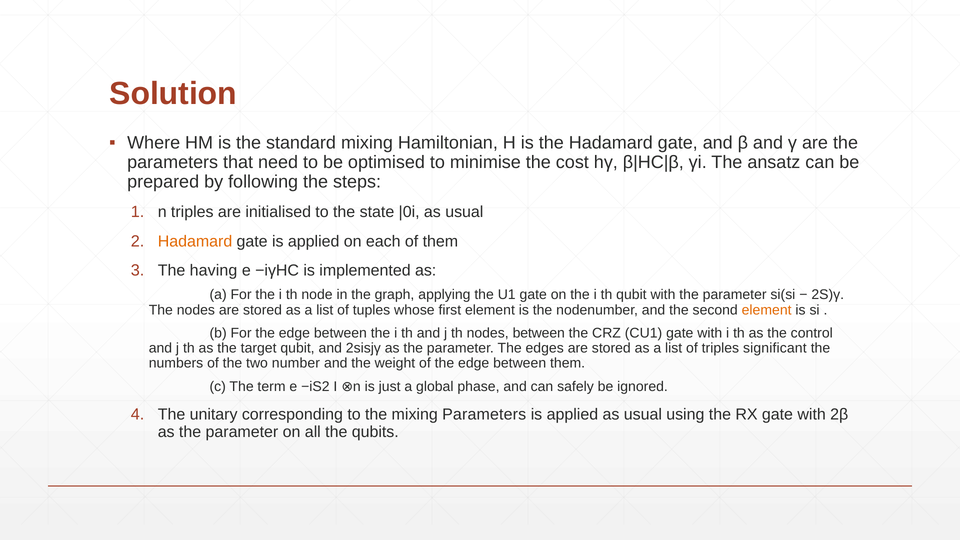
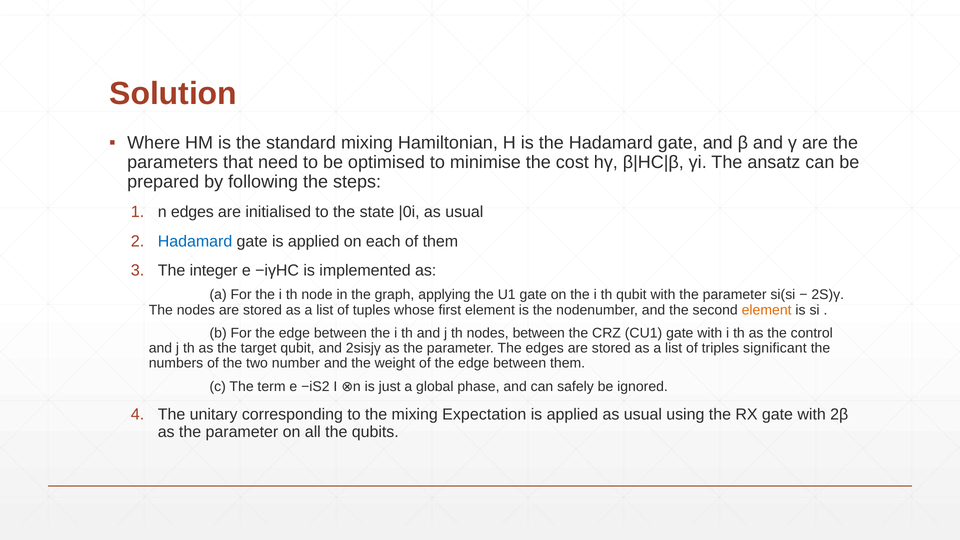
n triples: triples -> edges
Hadamard at (195, 241) colour: orange -> blue
having: having -> integer
mixing Parameters: Parameters -> Expectation
